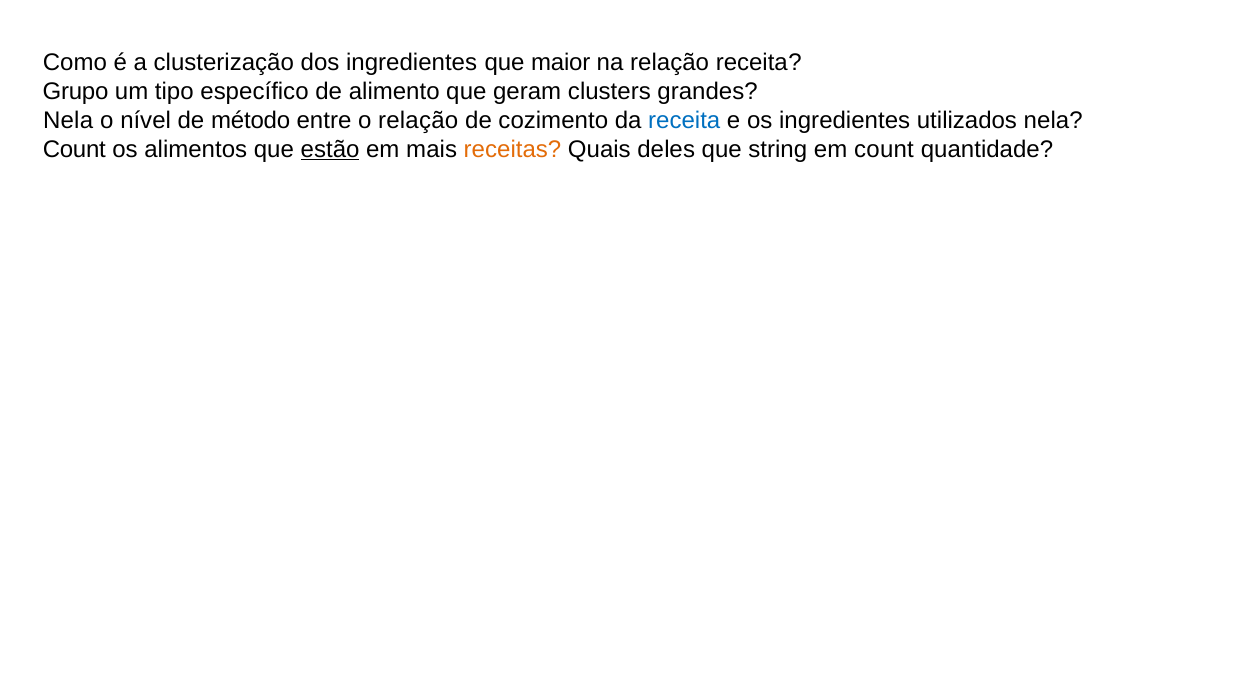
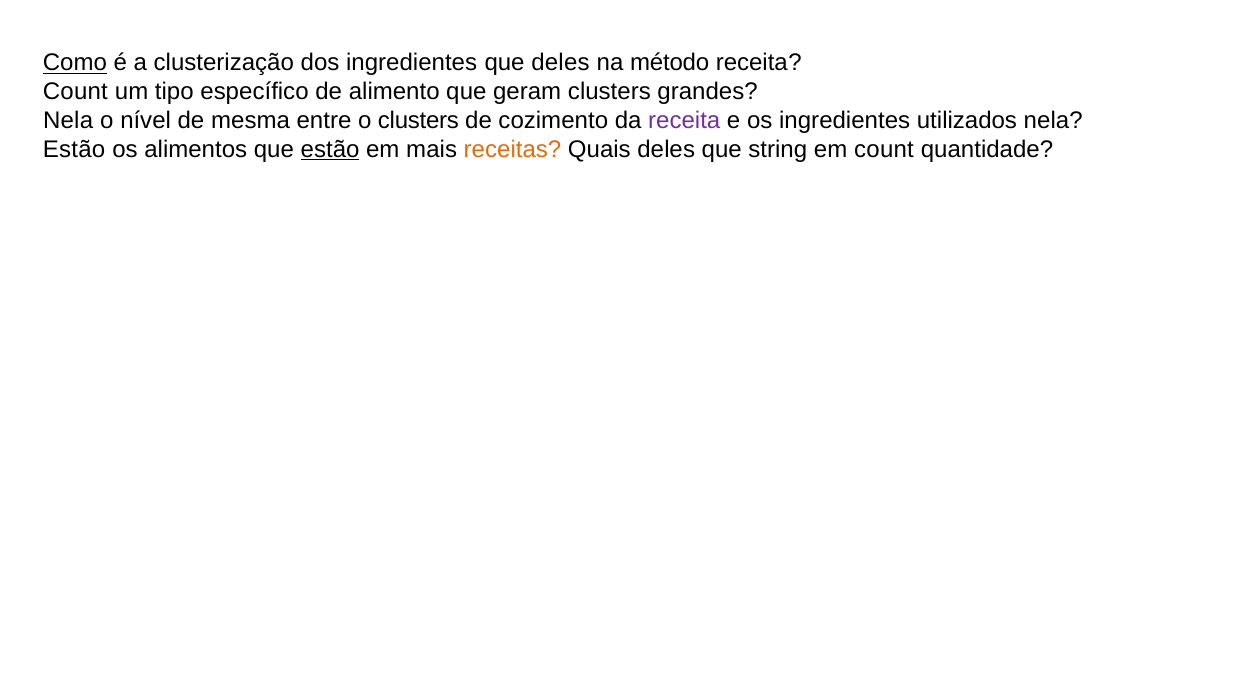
Como underline: none -> present
que maior: maior -> deles
na relação: relação -> método
Grupo at (76, 92): Grupo -> Count
método: método -> mesma
o relação: relação -> clusters
receita at (684, 121) colour: blue -> purple
Count at (74, 150): Count -> Estão
